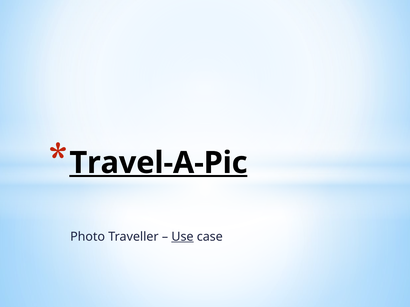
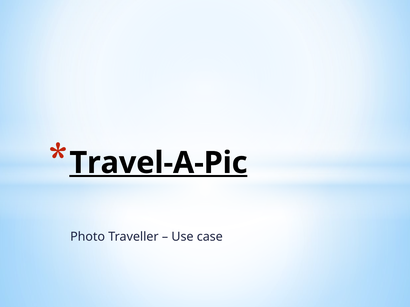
Use underline: present -> none
